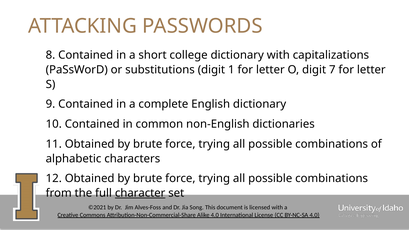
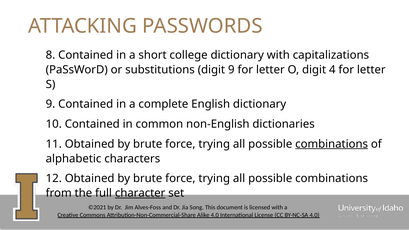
digit 1: 1 -> 9
7: 7 -> 4
combinations at (332, 144) underline: none -> present
